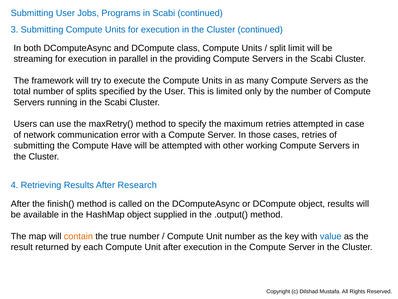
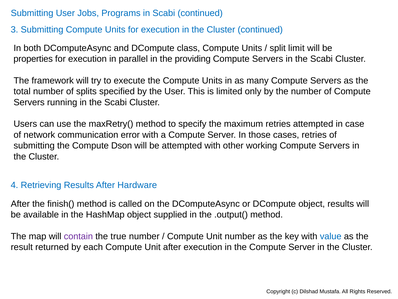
streaming: streaming -> properties
Have: Have -> Dson
Research: Research -> Hardware
contain colour: orange -> purple
